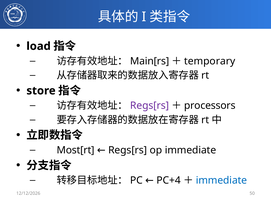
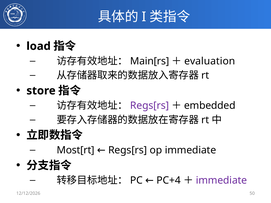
temporary: temporary -> evaluation
processors: processors -> embedded
immediate at (221, 181) colour: blue -> purple
